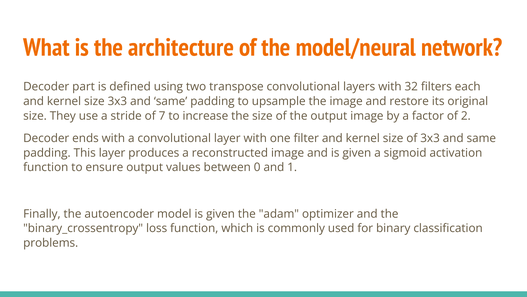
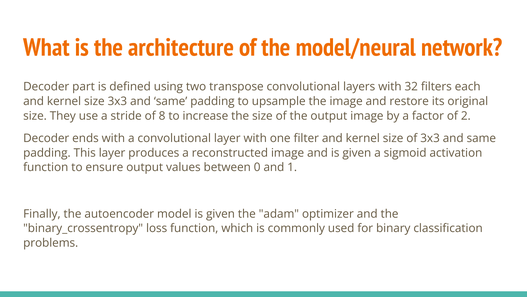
7: 7 -> 8
